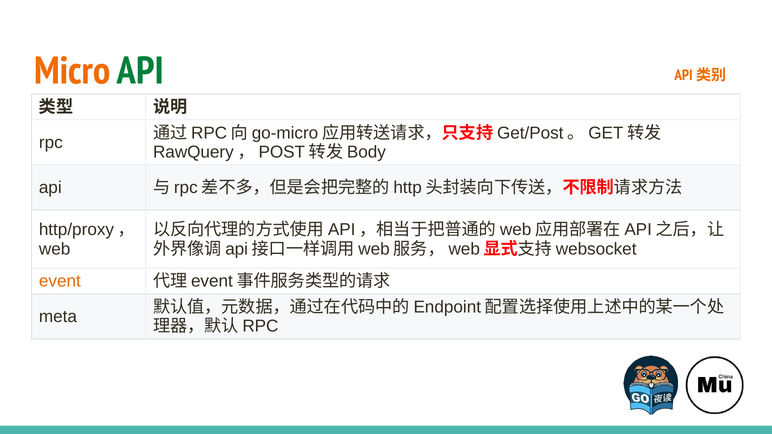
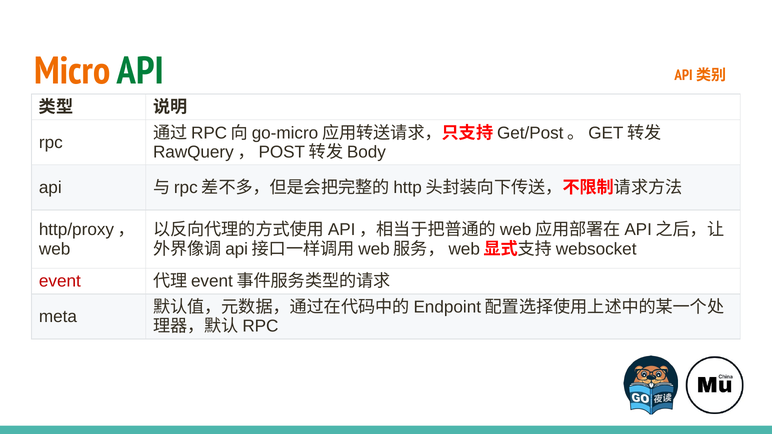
event colour: orange -> red
